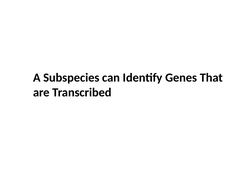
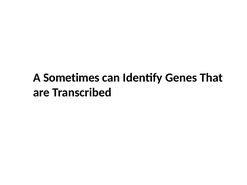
Subspecies: Subspecies -> Sometimes
